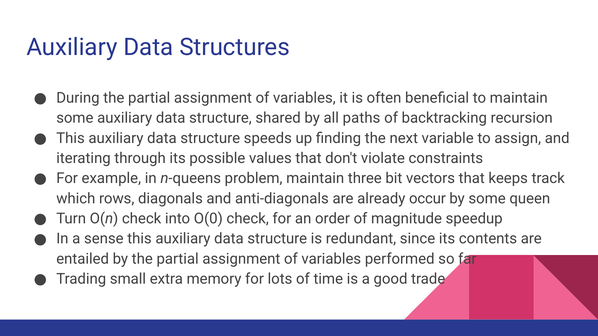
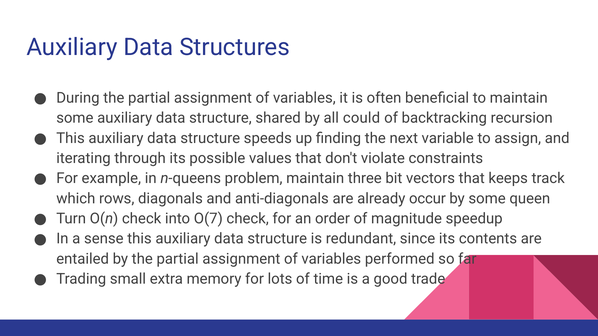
paths: paths -> could
O(0: O(0 -> O(7
